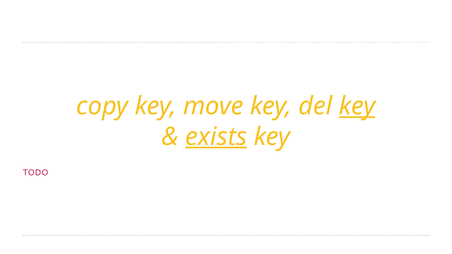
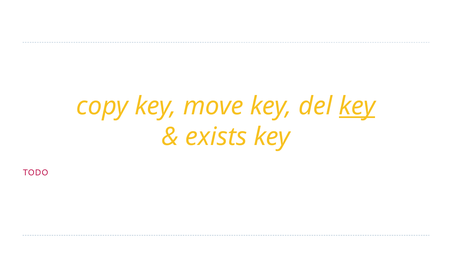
exists underline: present -> none
